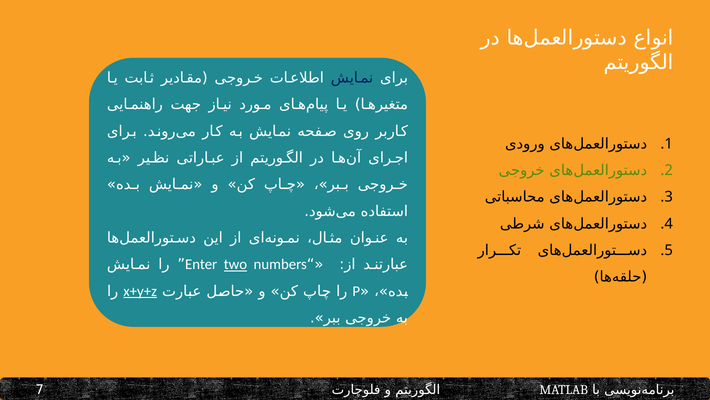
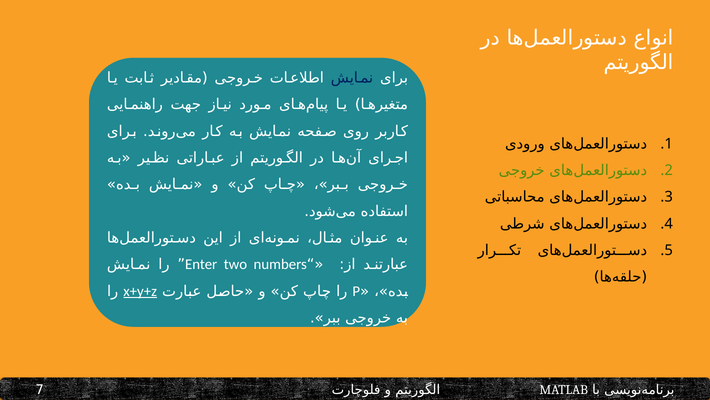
two underline: present -> none
